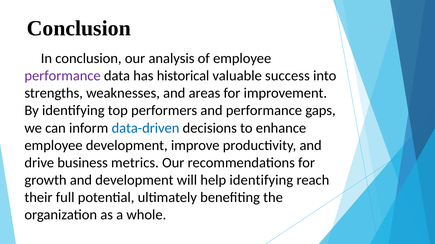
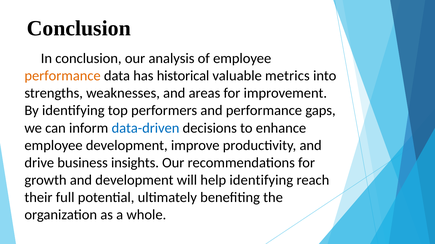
performance at (63, 76) colour: purple -> orange
success: success -> metrics
metrics: metrics -> insights
